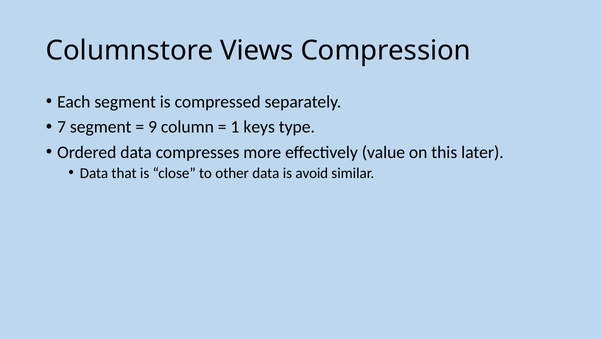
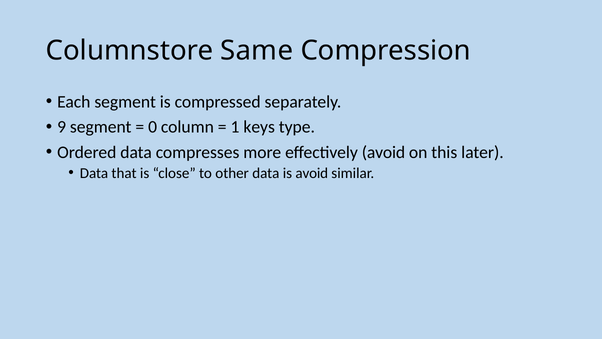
Views: Views -> Same
7: 7 -> 9
9: 9 -> 0
effectively value: value -> avoid
